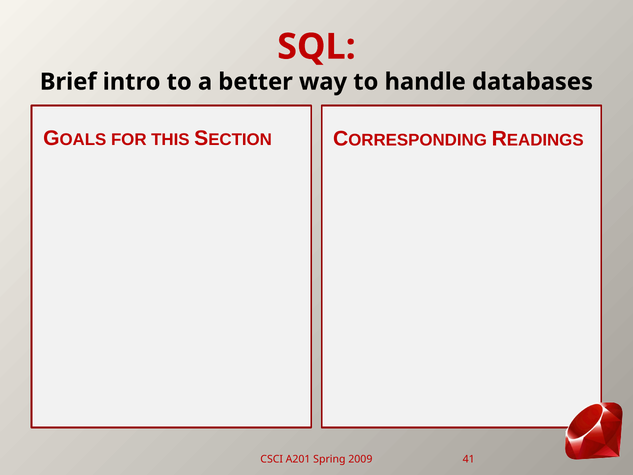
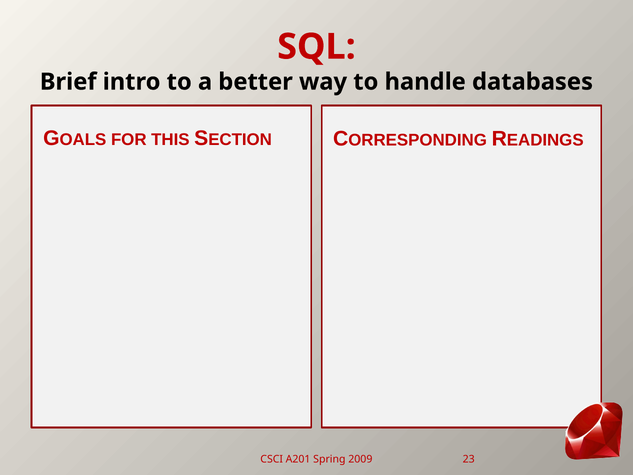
41: 41 -> 23
